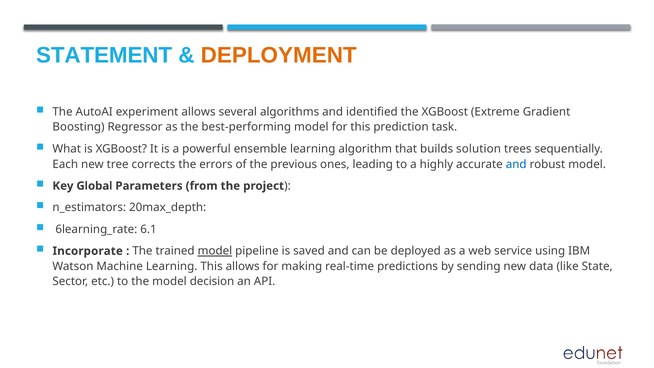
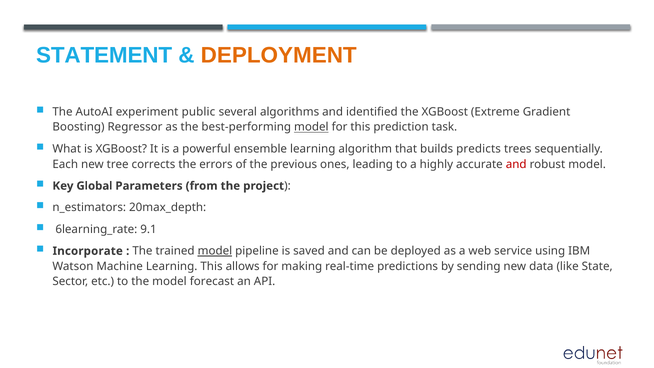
experiment allows: allows -> public
model at (311, 127) underline: none -> present
solution: solution -> predicts
and at (516, 164) colour: blue -> red
6.1: 6.1 -> 9.1
decision: decision -> forecast
